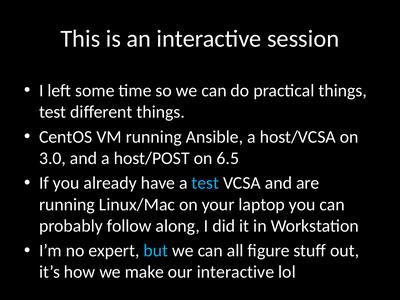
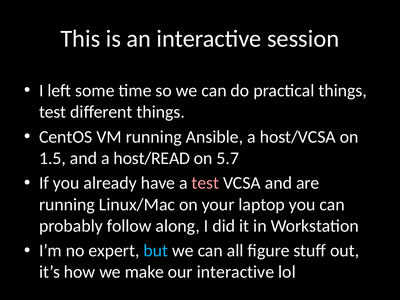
3.0: 3.0 -> 1.5
host/POST: host/POST -> host/READ
6.5: 6.5 -> 5.7
test at (205, 183) colour: light blue -> pink
